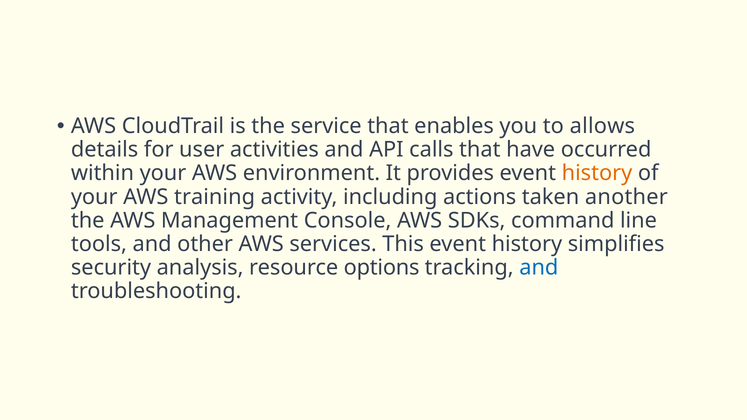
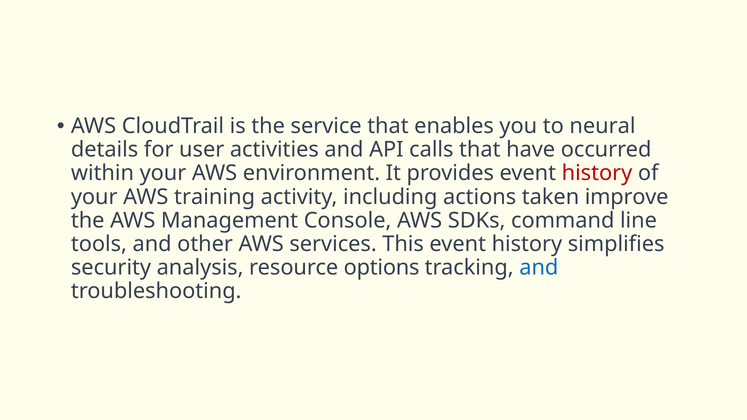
allows: allows -> neural
history at (597, 173) colour: orange -> red
another: another -> improve
